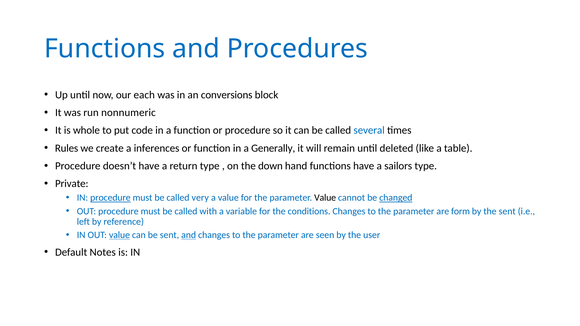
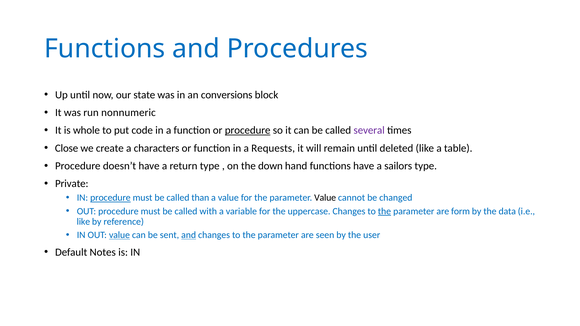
each: each -> state
procedure at (248, 130) underline: none -> present
several colour: blue -> purple
Rules: Rules -> Close
inferences: inferences -> characters
Generally: Generally -> Requests
very: very -> than
changed underline: present -> none
conditions: conditions -> uppercase
the at (384, 211) underline: none -> present
the sent: sent -> data
left at (83, 222): left -> like
